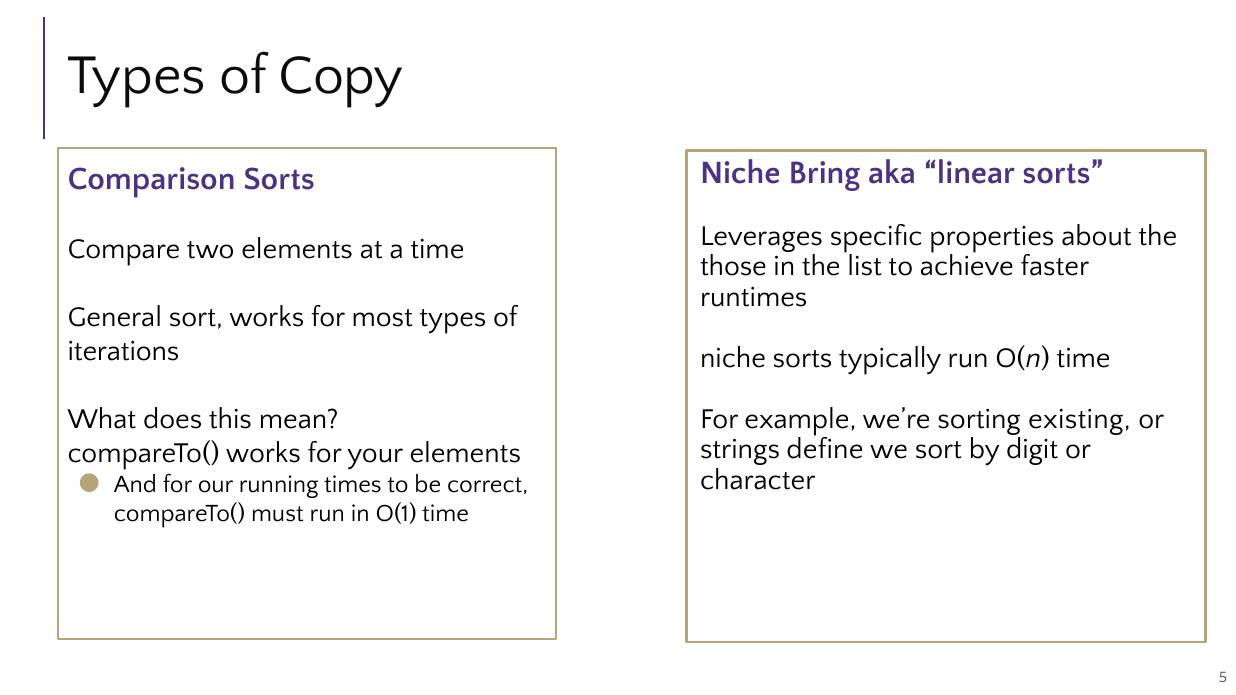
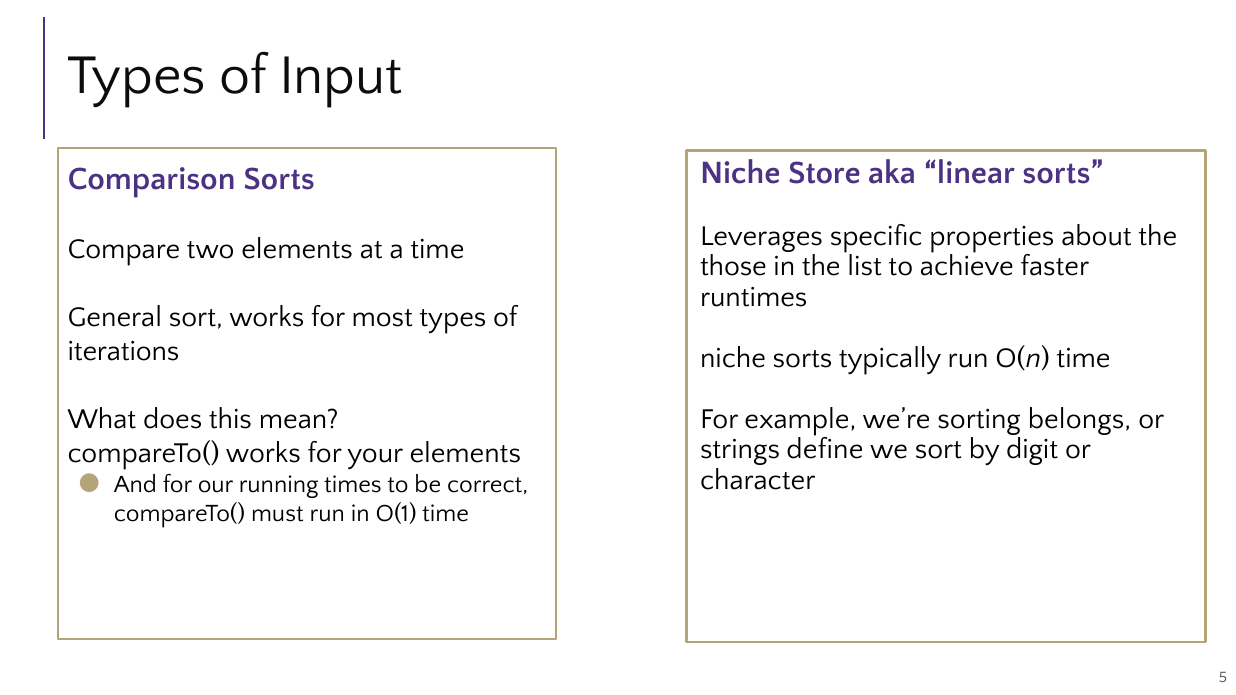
Copy: Copy -> Input
Bring: Bring -> Store
existing: existing -> belongs
